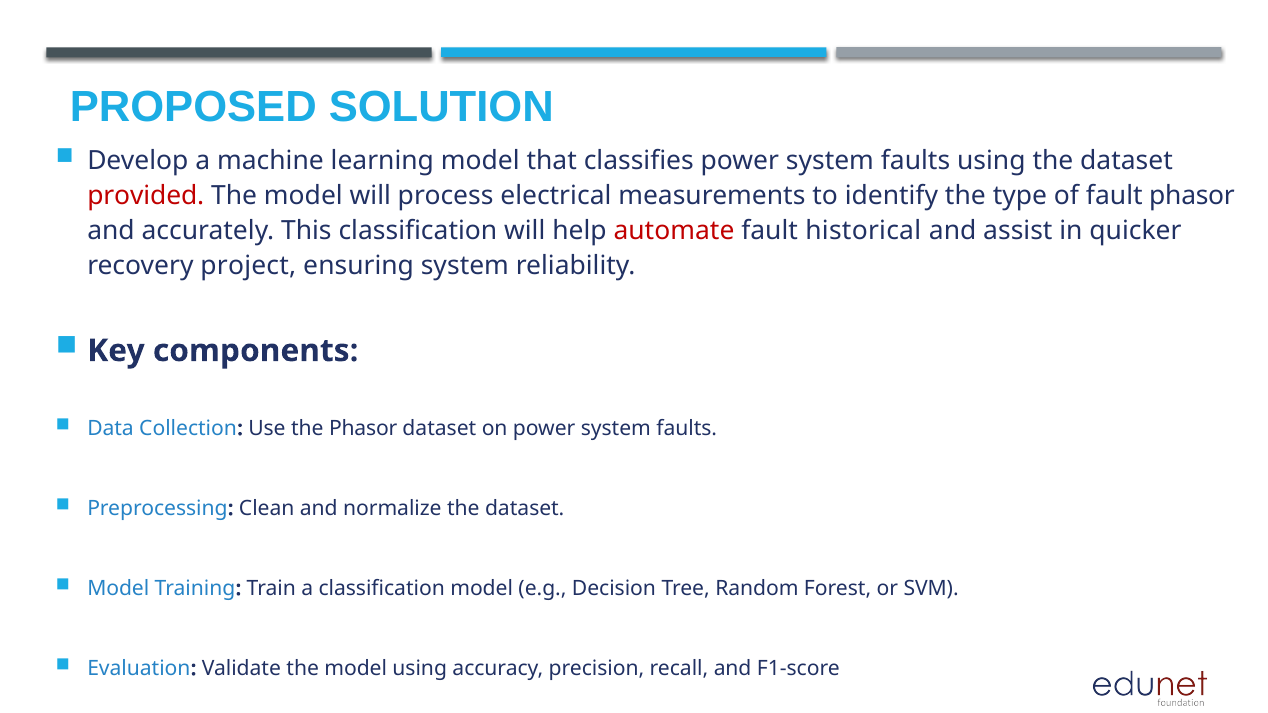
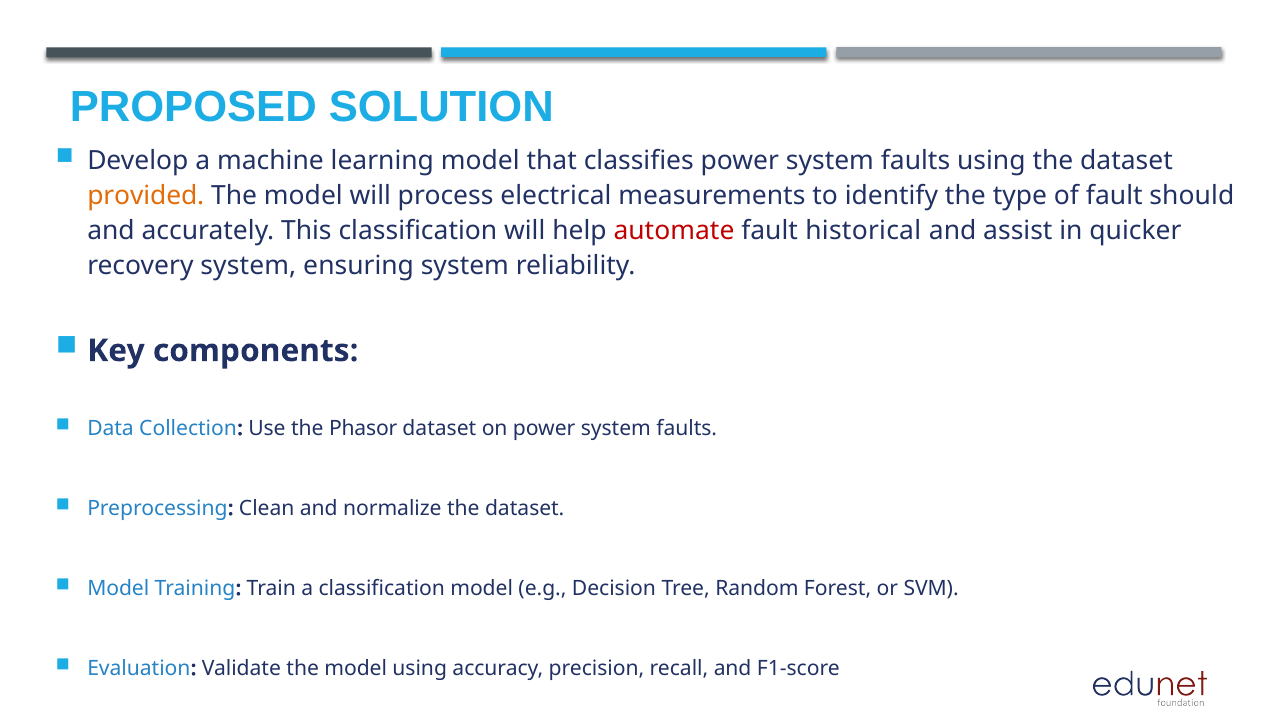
provided colour: red -> orange
fault phasor: phasor -> should
recovery project: project -> system
